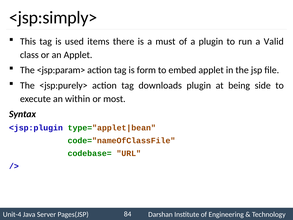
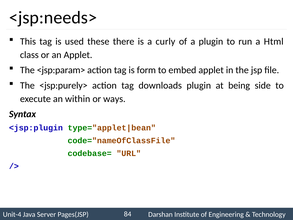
<jsp:simply>: <jsp:simply> -> <jsp:needs>
items: items -> these
must: must -> curly
Valid: Valid -> Html
most: most -> ways
